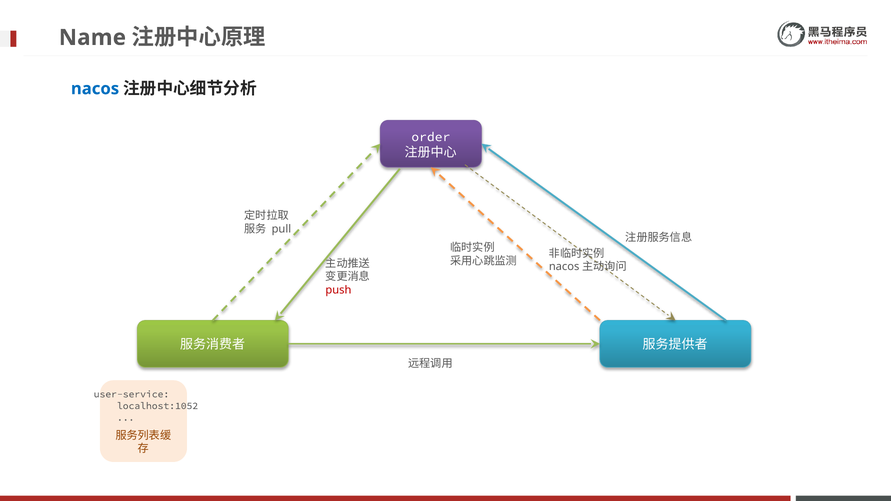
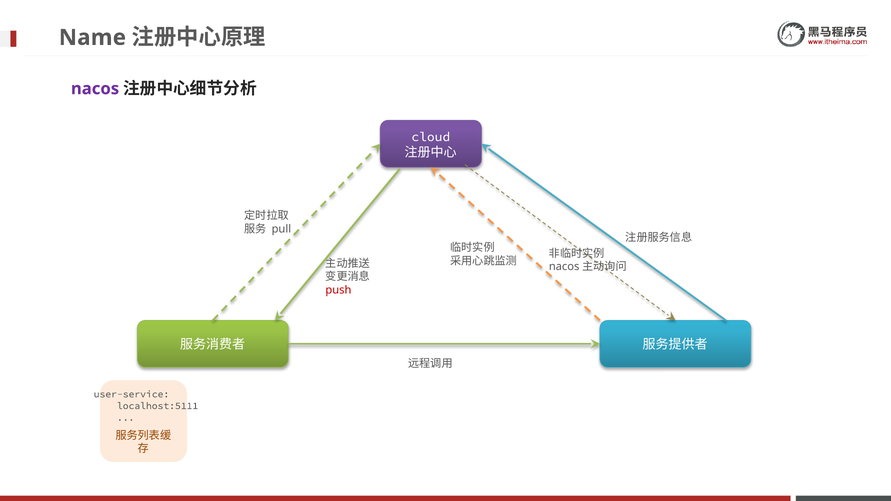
nacos colour: blue -> purple
order: order -> cloud
localhost:1052: localhost:1052 -> localhost:5111
